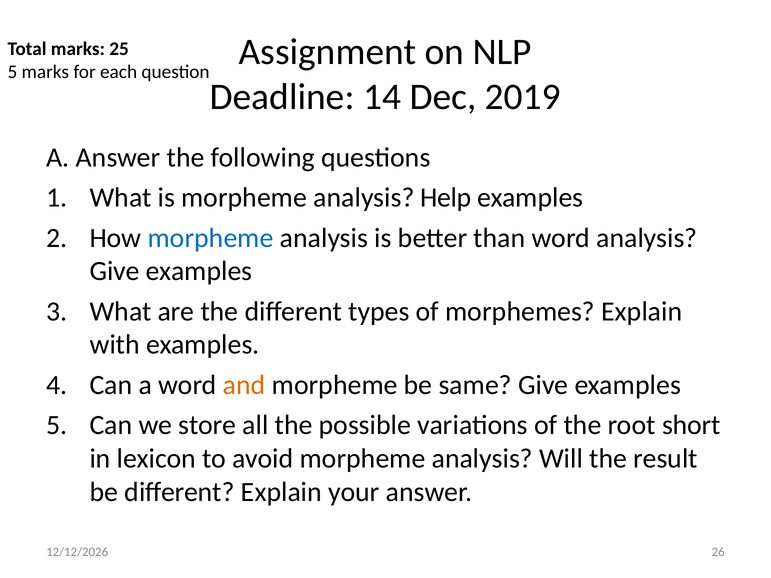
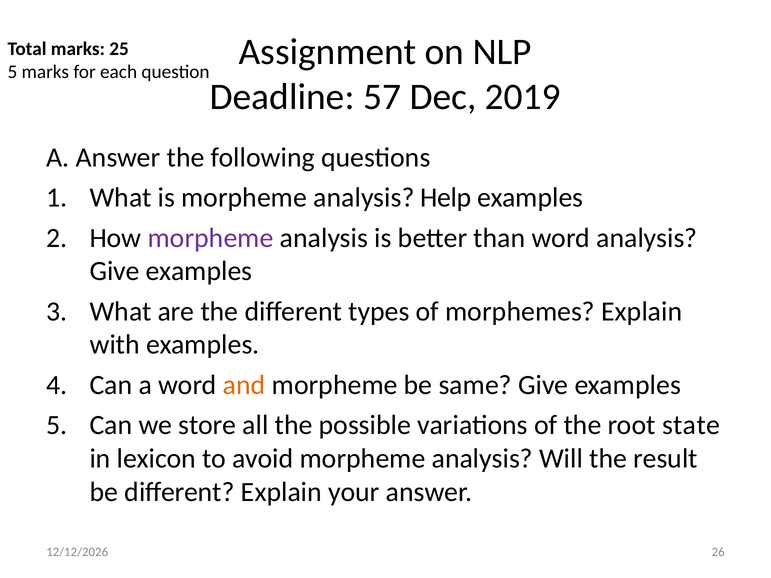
14: 14 -> 57
morpheme at (211, 238) colour: blue -> purple
short: short -> state
